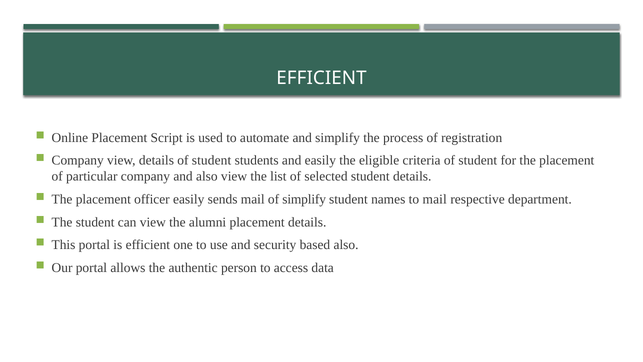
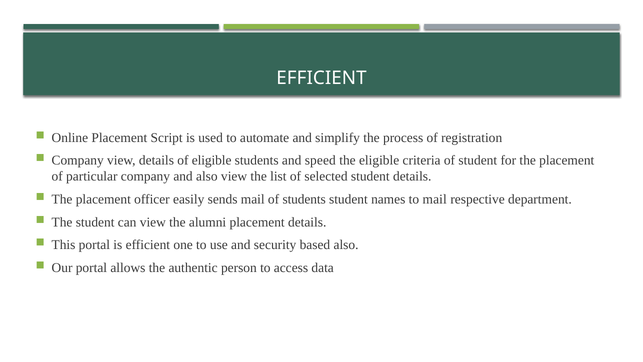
details of student: student -> eligible
and easily: easily -> speed
of simplify: simplify -> students
